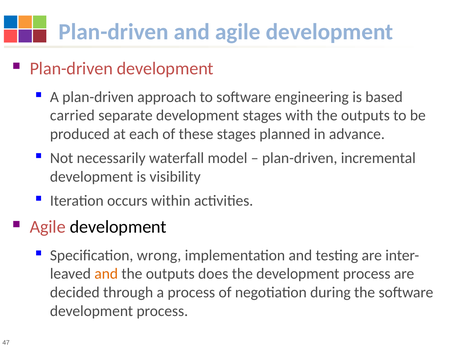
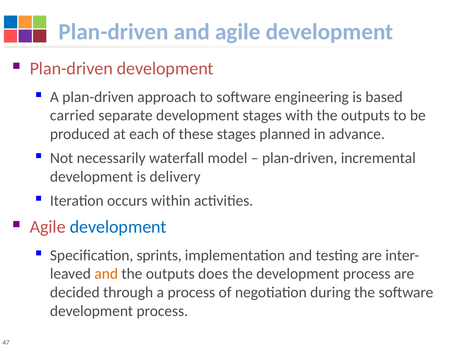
visibility: visibility -> delivery
development at (118, 226) colour: black -> blue
wrong: wrong -> sprints
